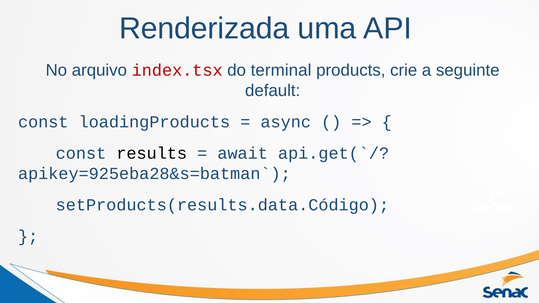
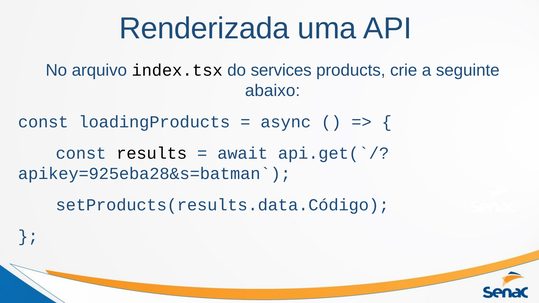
index.tsx colour: red -> black
terminal: terminal -> services
default: default -> abaixo
